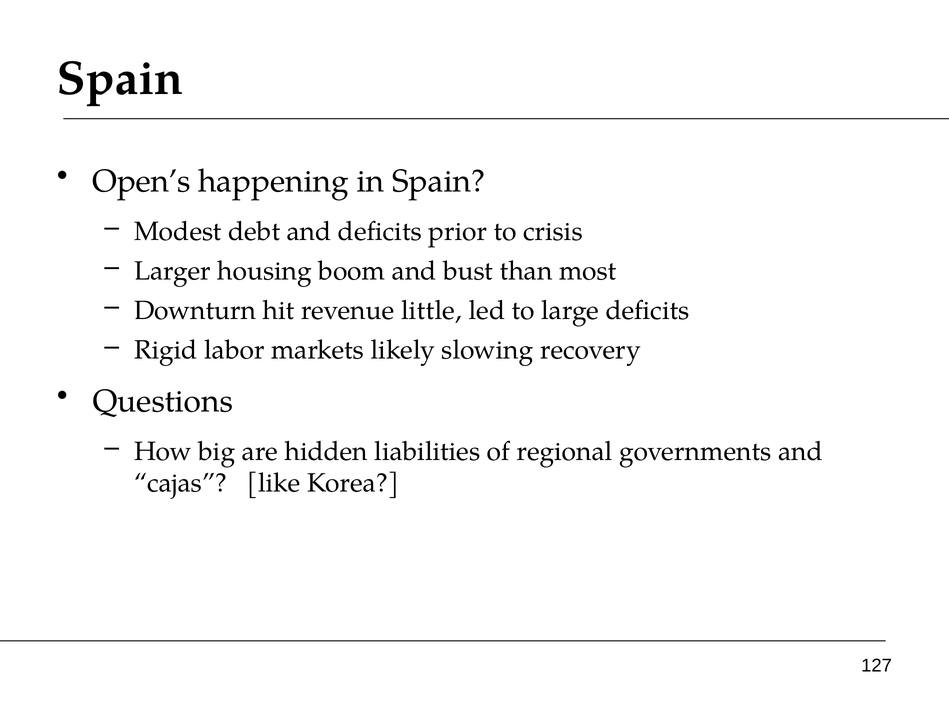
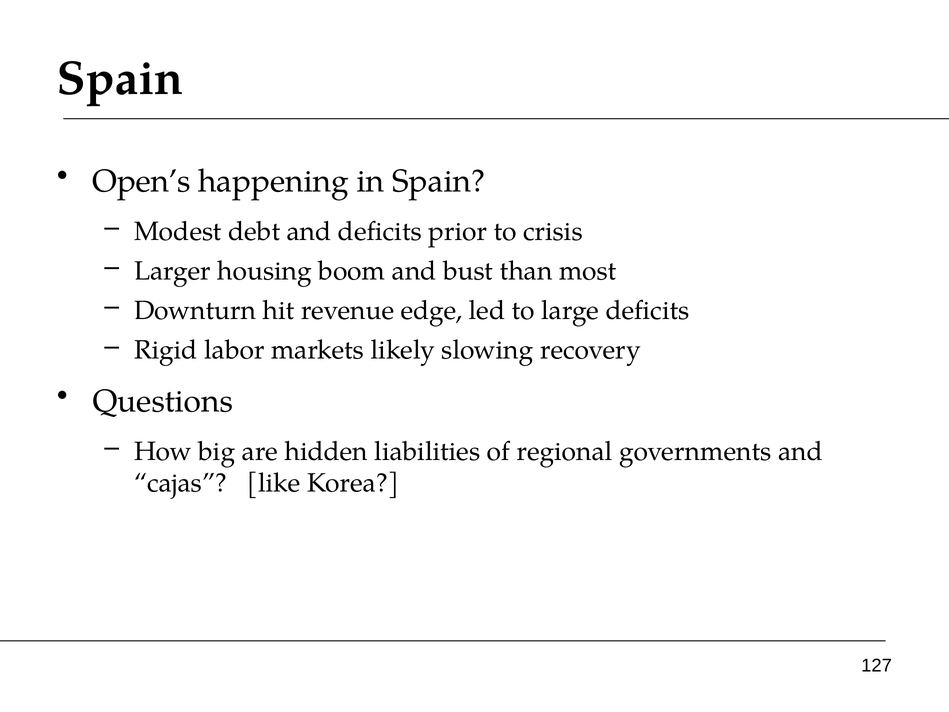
little: little -> edge
